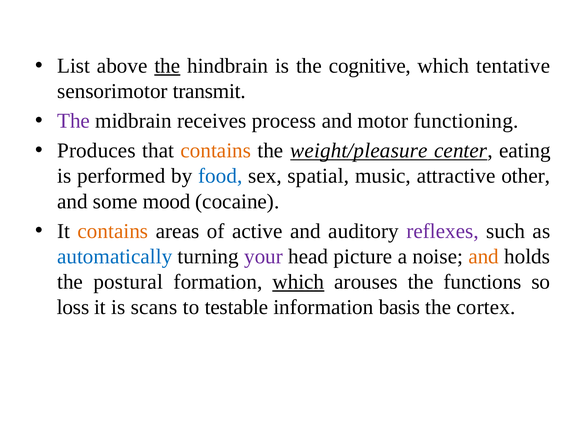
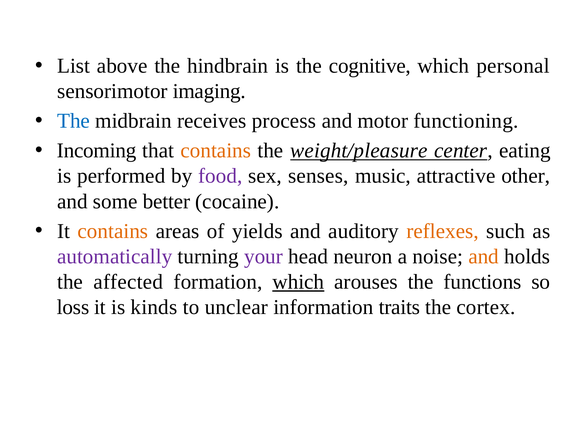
the at (167, 66) underline: present -> none
tentative: tentative -> personal
transmit: transmit -> imaging
The at (74, 121) colour: purple -> blue
Produces: Produces -> Incoming
food colour: blue -> purple
spatial: spatial -> senses
mood: mood -> better
active: active -> yields
reflexes colour: purple -> orange
automatically colour: blue -> purple
picture: picture -> neuron
postural: postural -> affected
scans: scans -> kinds
testable: testable -> unclear
basis: basis -> traits
